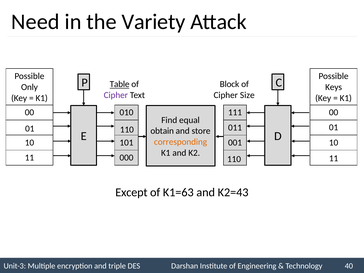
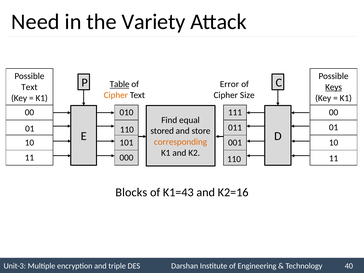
Block: Block -> Error
Only at (29, 87): Only -> Text
Keys underline: none -> present
Cipher at (116, 95) colour: purple -> orange
obtain: obtain -> stored
Except: Except -> Blocks
K1=63: K1=63 -> K1=43
K2=43: K2=43 -> K2=16
